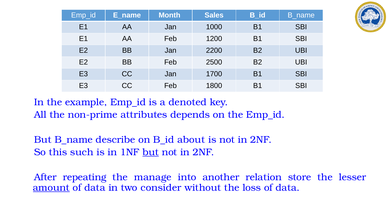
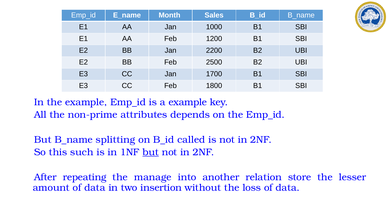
a denoted: denoted -> example
describe: describe -> splitting
about: about -> called
amount underline: present -> none
consider: consider -> insertion
